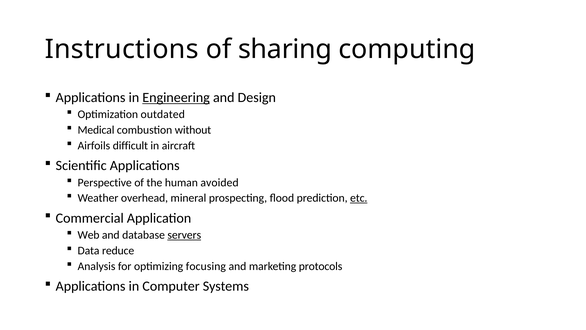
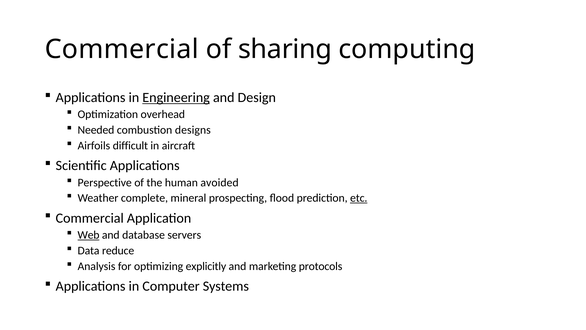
Instructions at (122, 49): Instructions -> Commercial
outdated: outdated -> overhead
Medical: Medical -> Needed
without: without -> designs
overhead: overhead -> complete
Web underline: none -> present
servers underline: present -> none
focusing: focusing -> explicitly
